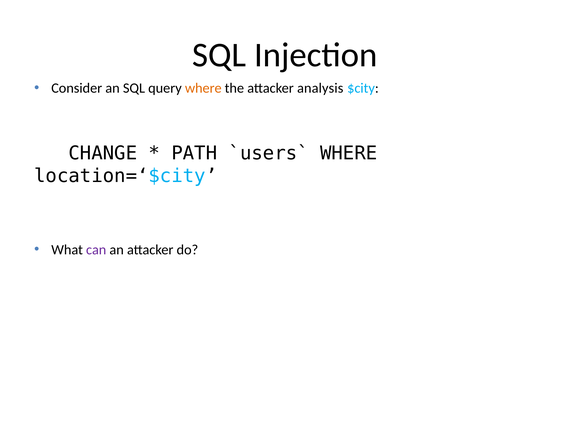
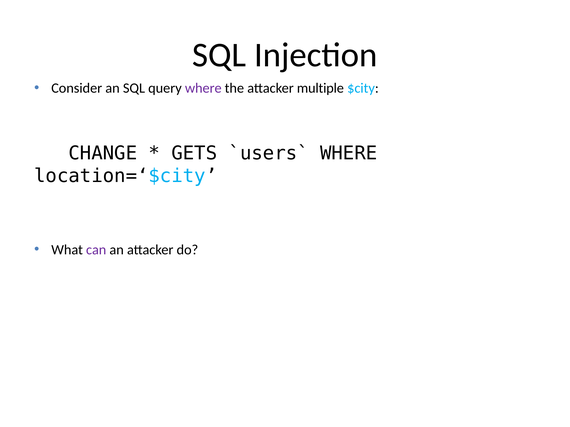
where at (203, 88) colour: orange -> purple
analysis: analysis -> multiple
PATH: PATH -> GETS
